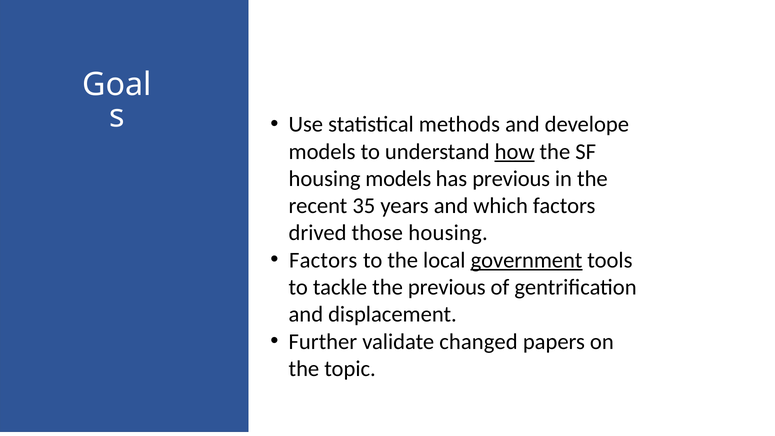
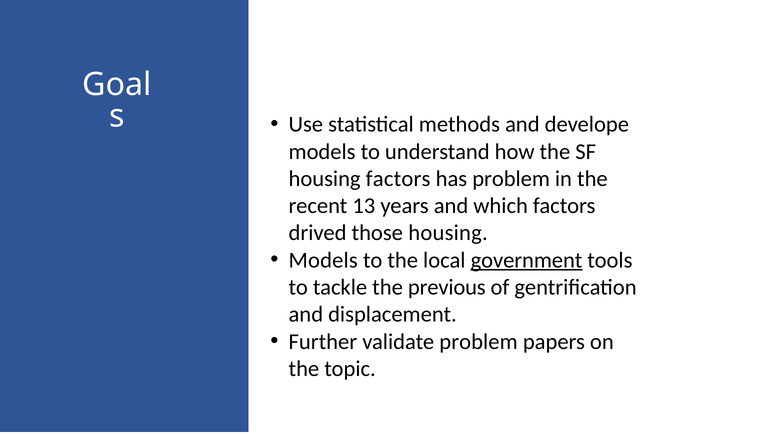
how underline: present -> none
housing models: models -> factors
has previous: previous -> problem
35: 35 -> 13
Factors at (323, 260): Factors -> Models
validate changed: changed -> problem
